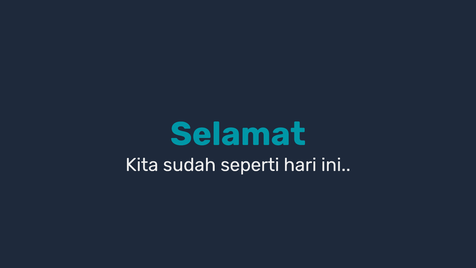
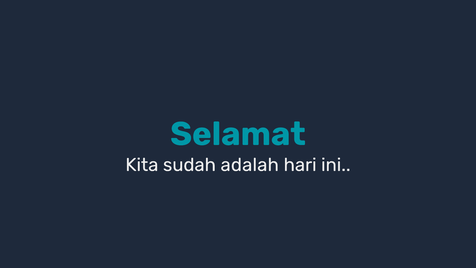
seperti: seperti -> adalah
